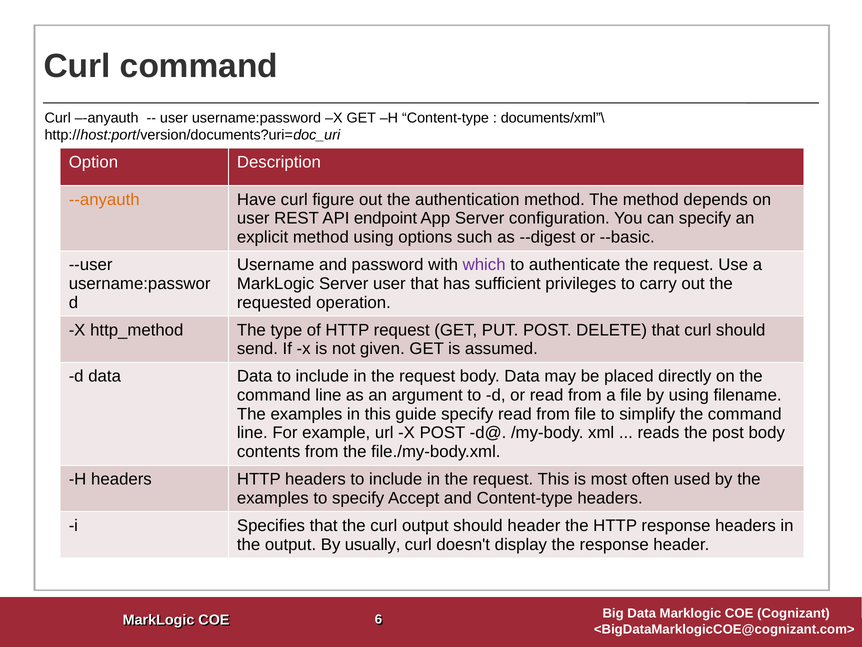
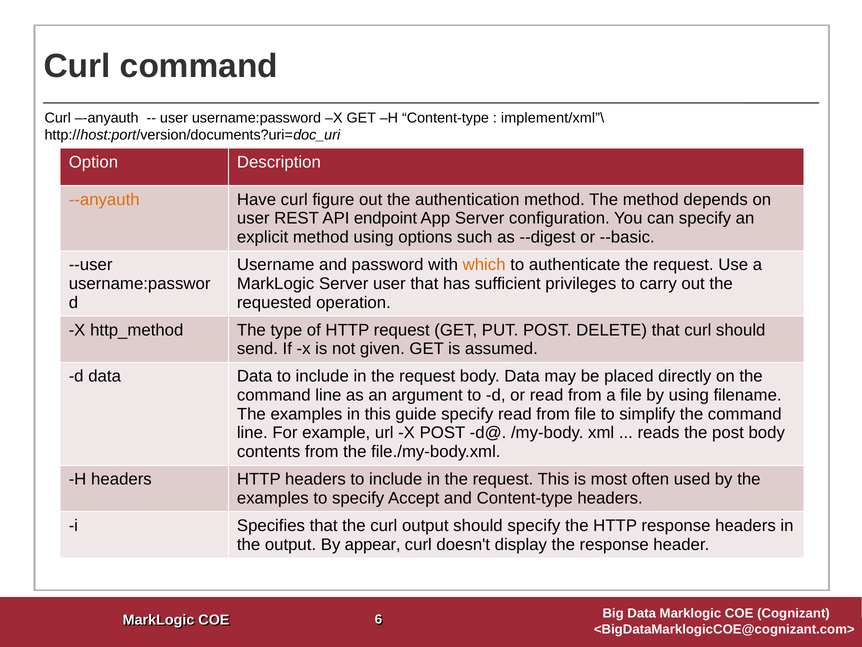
documents/xml”\: documents/xml”\ -> implement/xml”\
which colour: purple -> orange
should header: header -> specify
usually: usually -> appear
